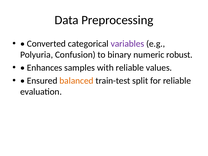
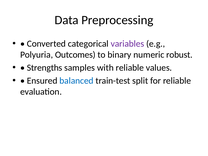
Confusion: Confusion -> Outcomes
Enhances: Enhances -> Strengths
balanced colour: orange -> blue
